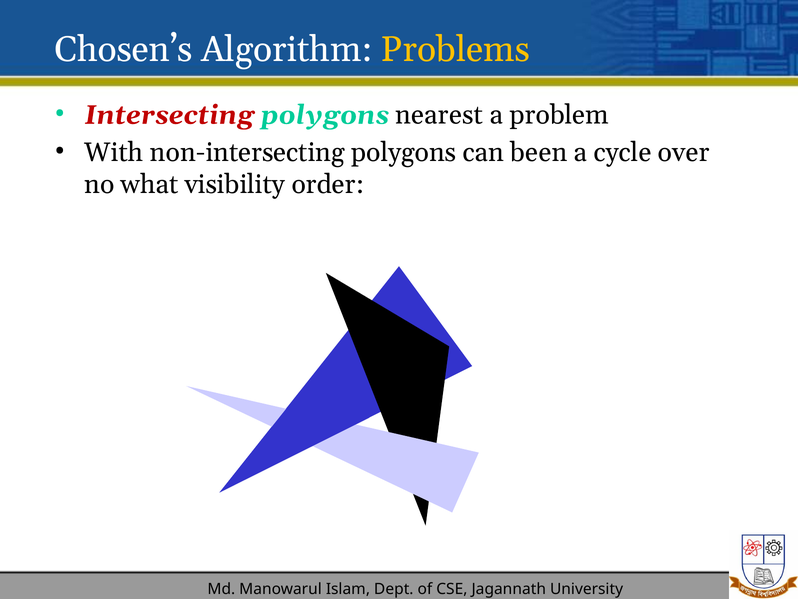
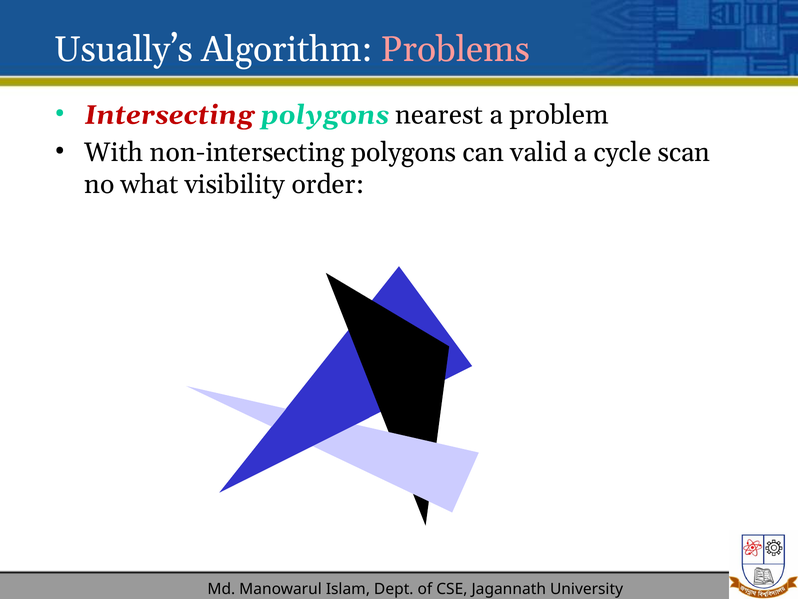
Chosen’s: Chosen’s -> Usually’s
Problems colour: yellow -> pink
been: been -> valid
over: over -> scan
